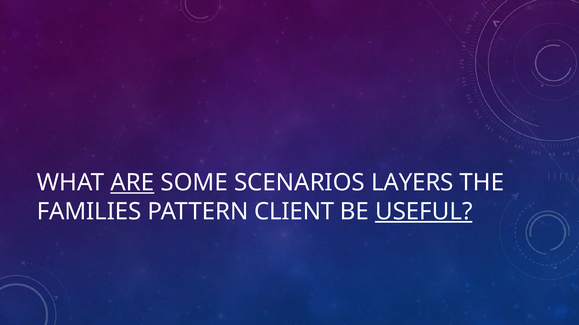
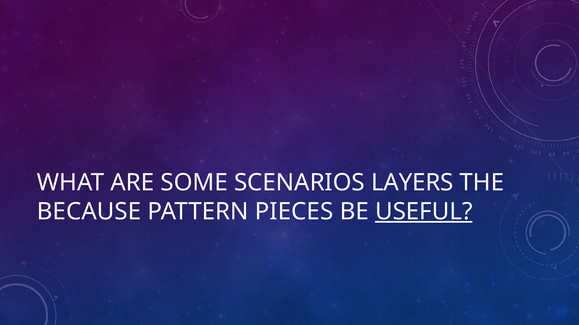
ARE underline: present -> none
FAMILIES: FAMILIES -> BECAUSE
CLIENT: CLIENT -> PIECES
